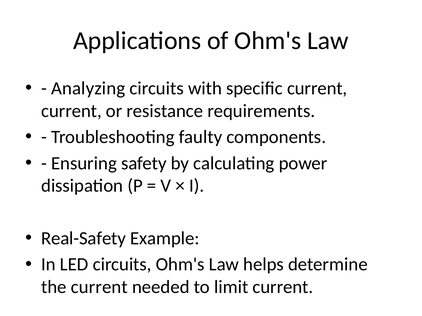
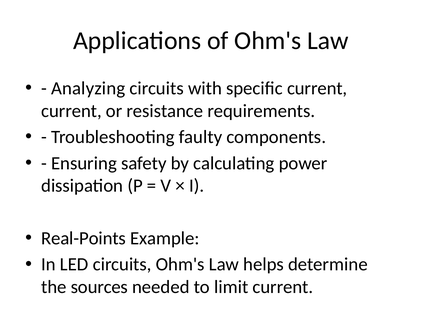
Real-Safety: Real-Safety -> Real-Points
the current: current -> sources
